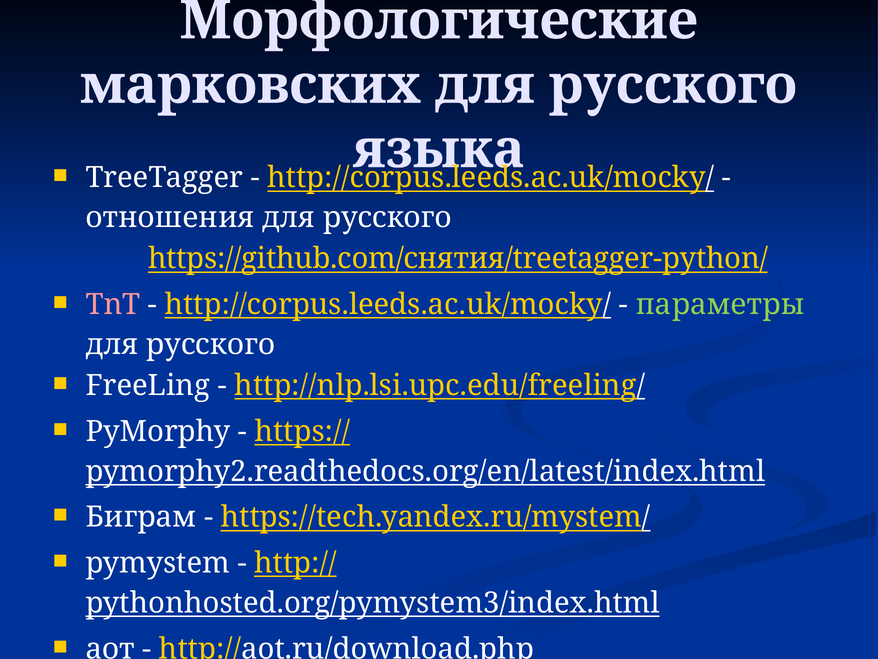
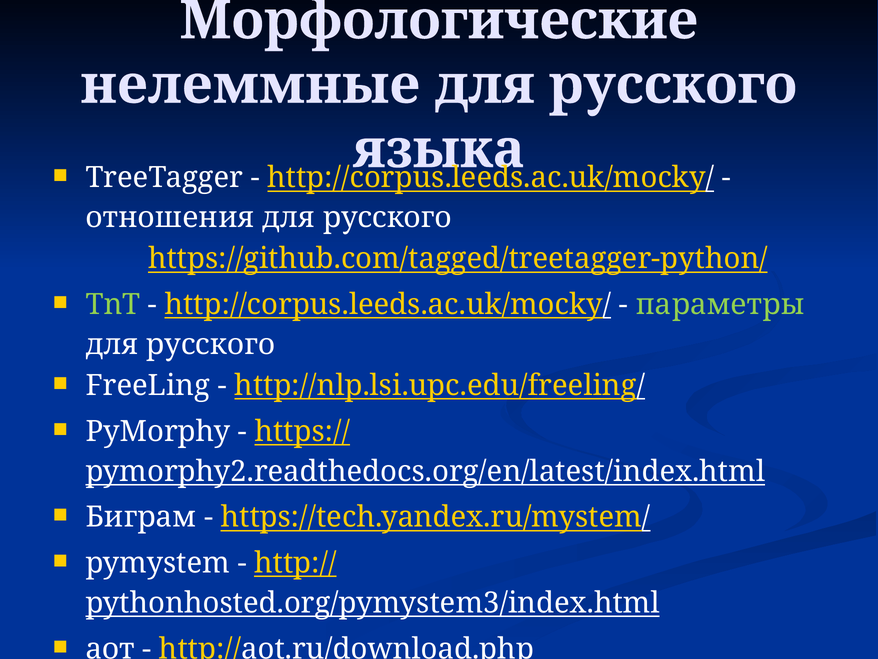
марковских: марковских -> нелеммные
https://github.com/снятия/treetagger-python/: https://github.com/снятия/treetagger-python/ -> https://github.com/tagged/treetagger-python/
TnT colour: pink -> light green
